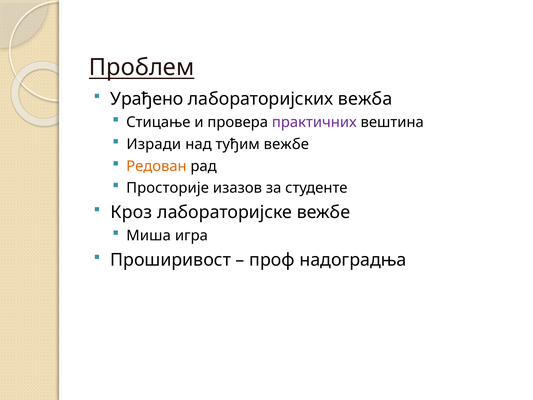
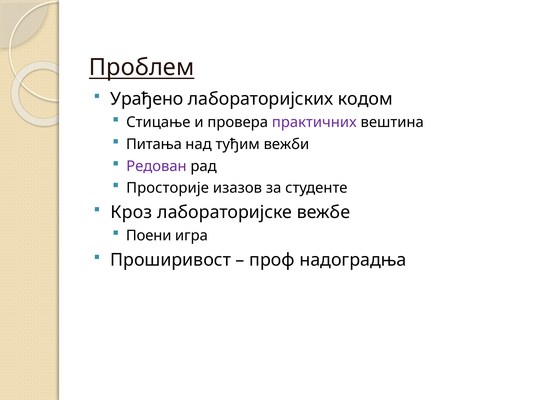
вежба: вежба -> кодом
Изради: Изради -> Питања
туђим вежбе: вежбе -> вежби
Редован colour: orange -> purple
Миша: Миша -> Поени
